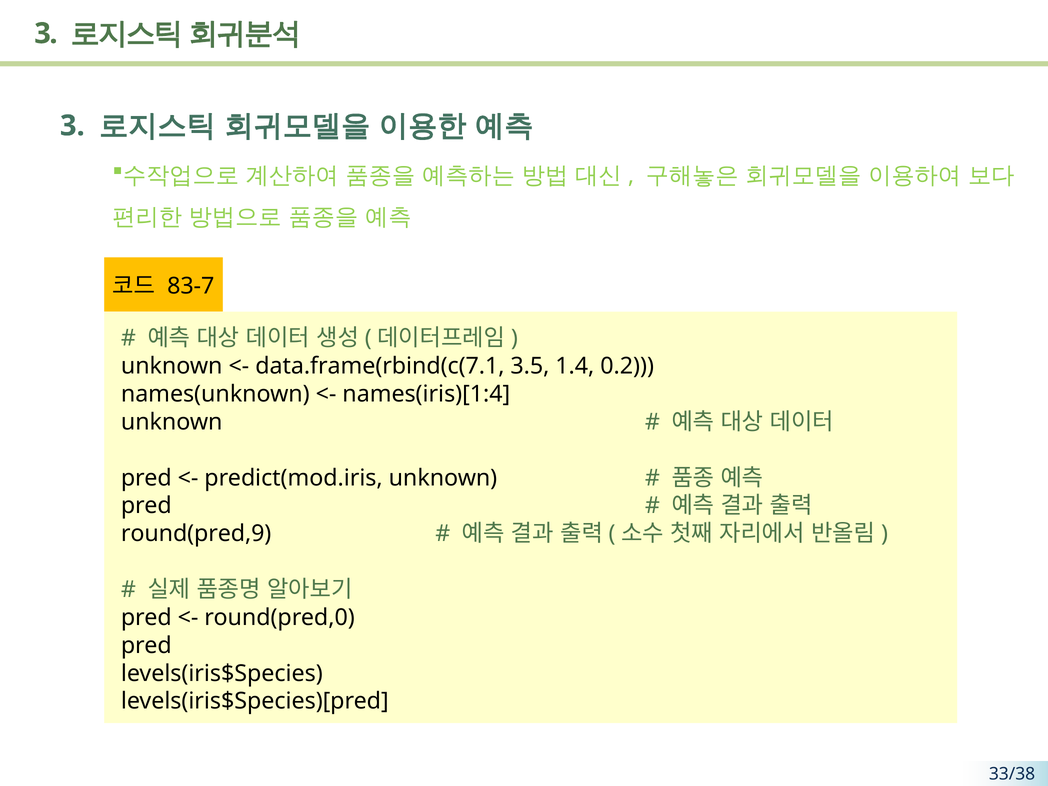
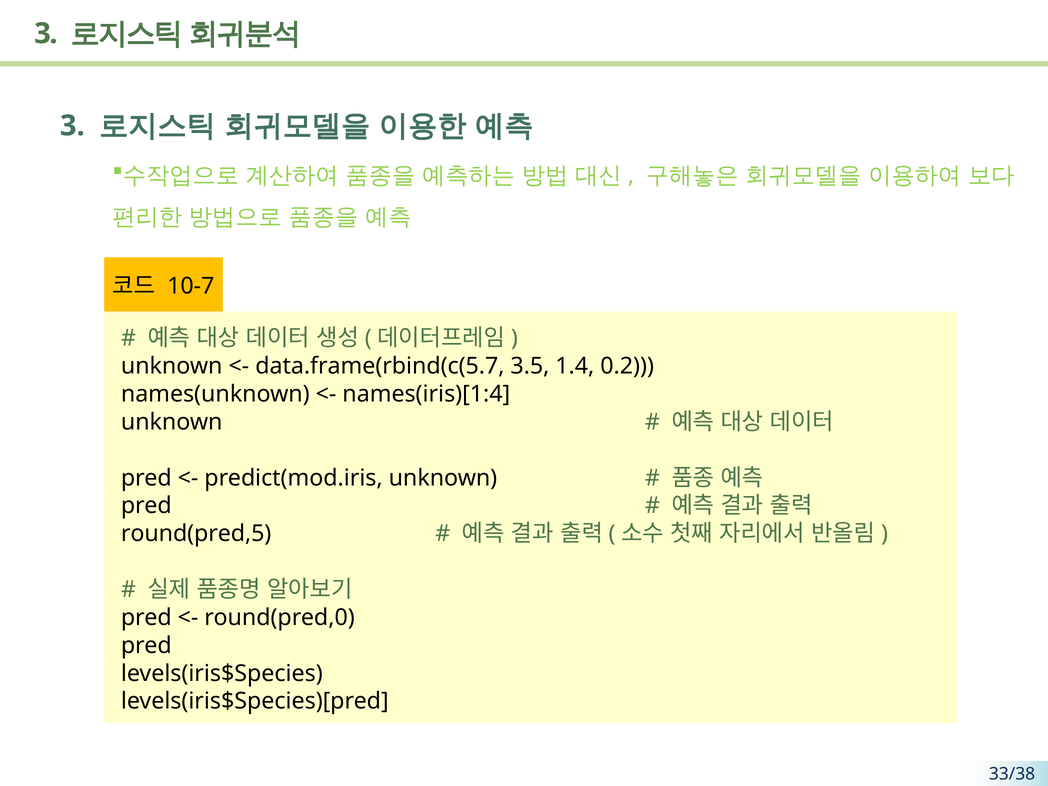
83-7: 83-7 -> 10-7
data.frame(rbind(c(7.1: data.frame(rbind(c(7.1 -> data.frame(rbind(c(5.7
round(pred,9: round(pred,9 -> round(pred,5
